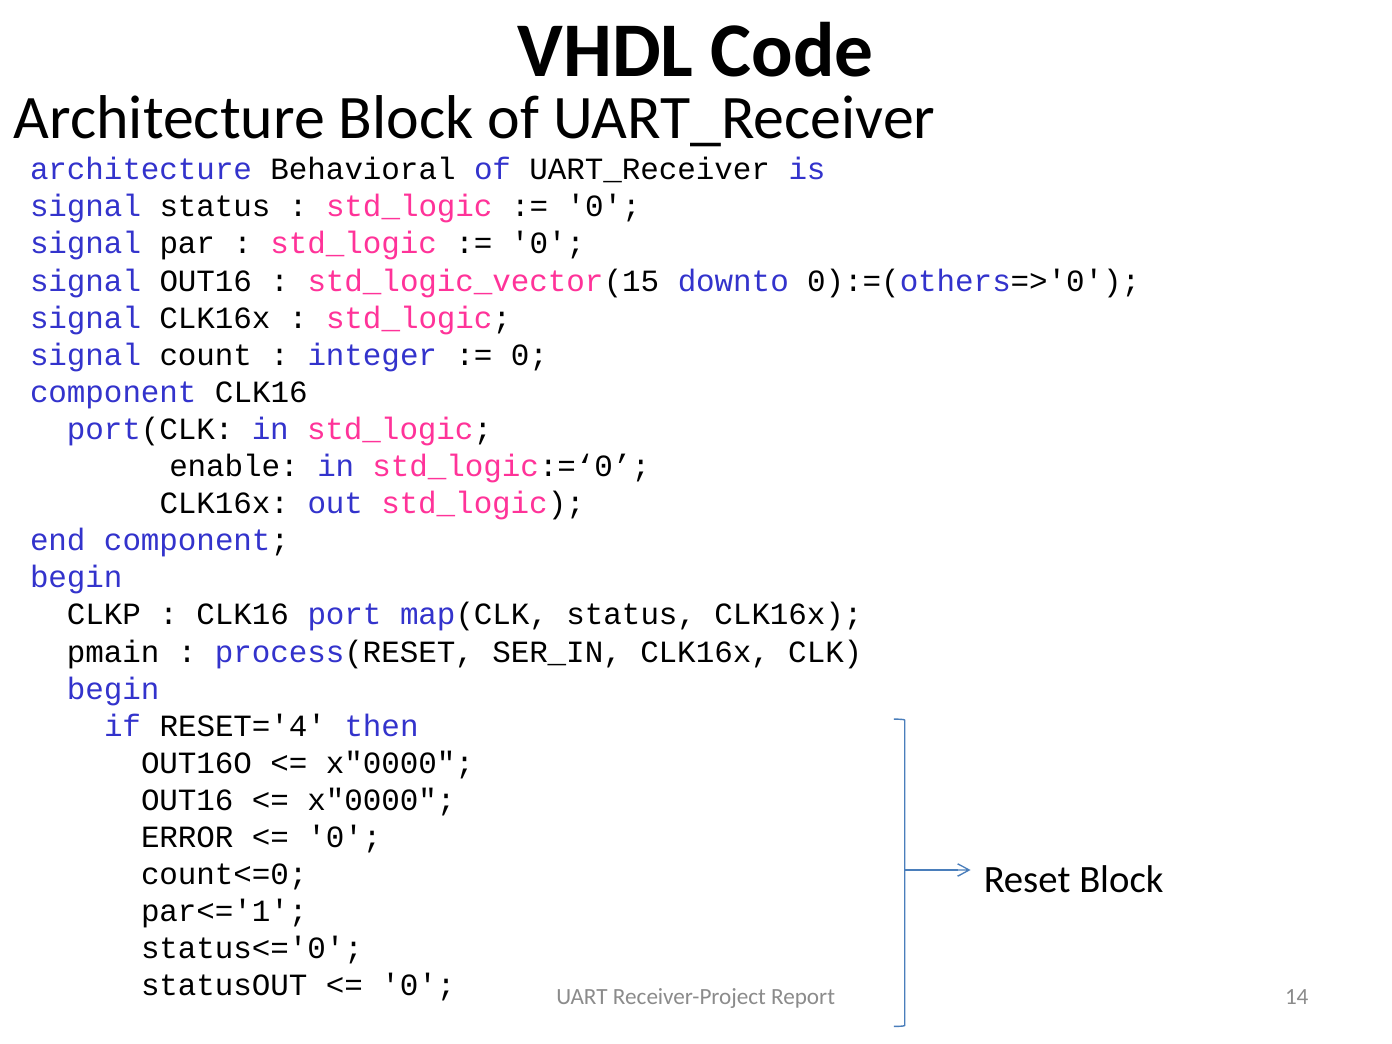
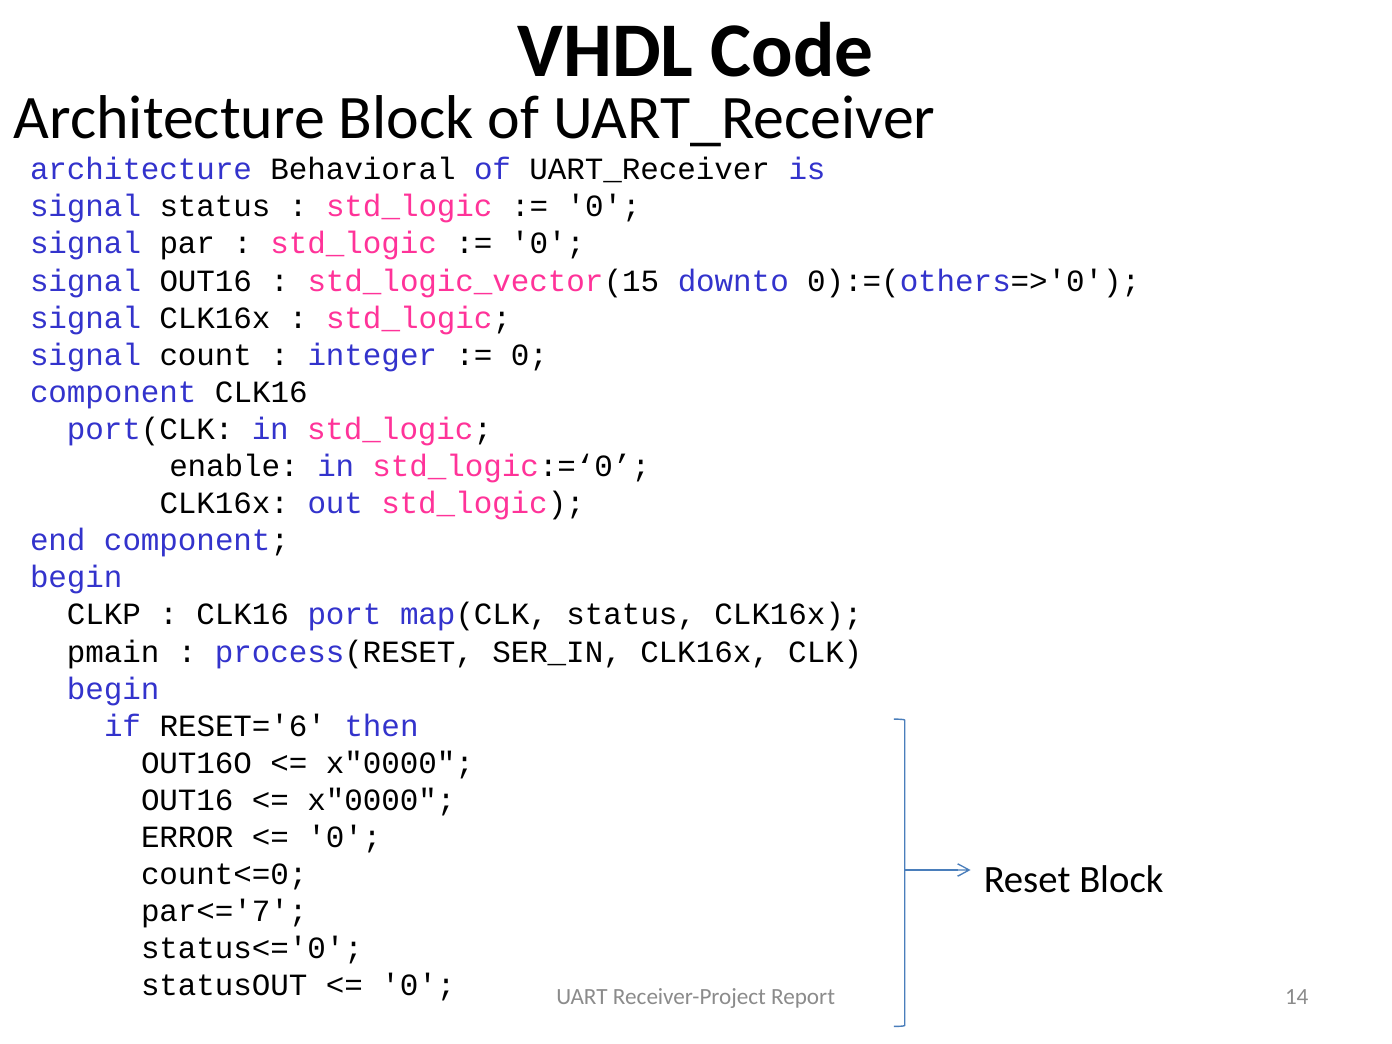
RESET='4: RESET='4 -> RESET='6
par<='1: par<='1 -> par<='7
